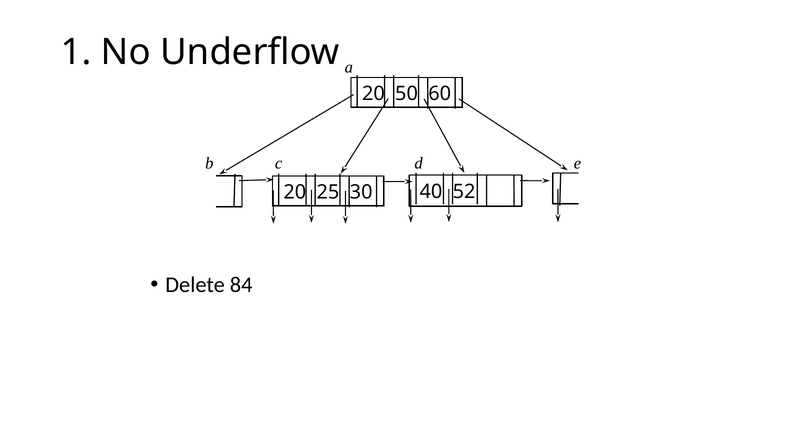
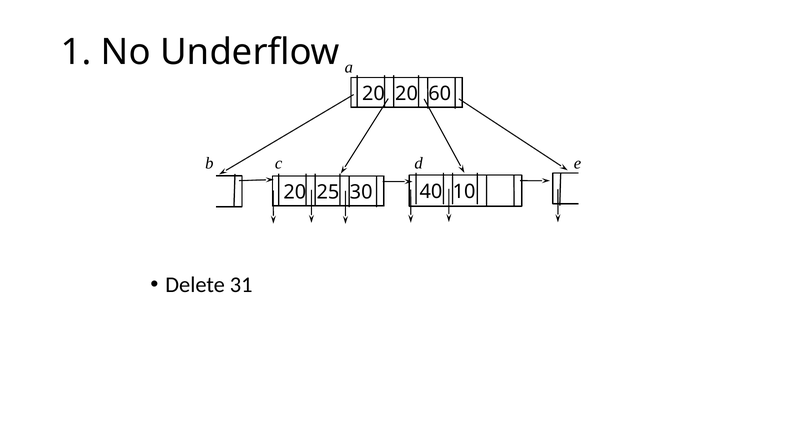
20 50: 50 -> 20
52: 52 -> 10
84: 84 -> 31
